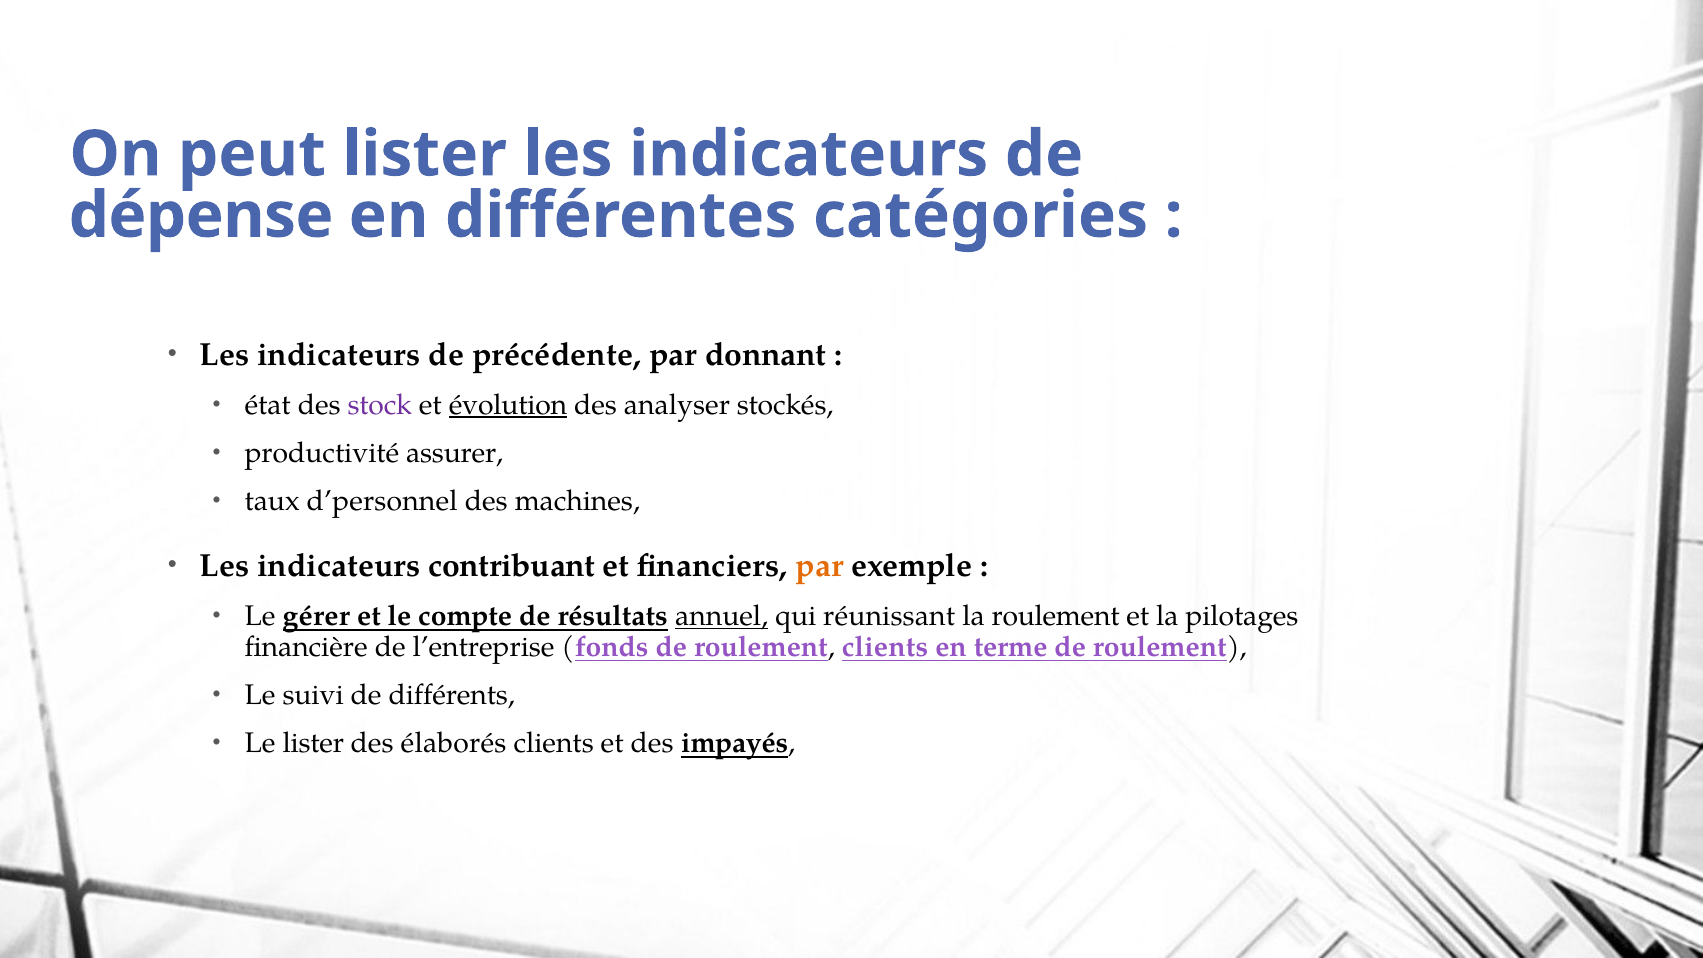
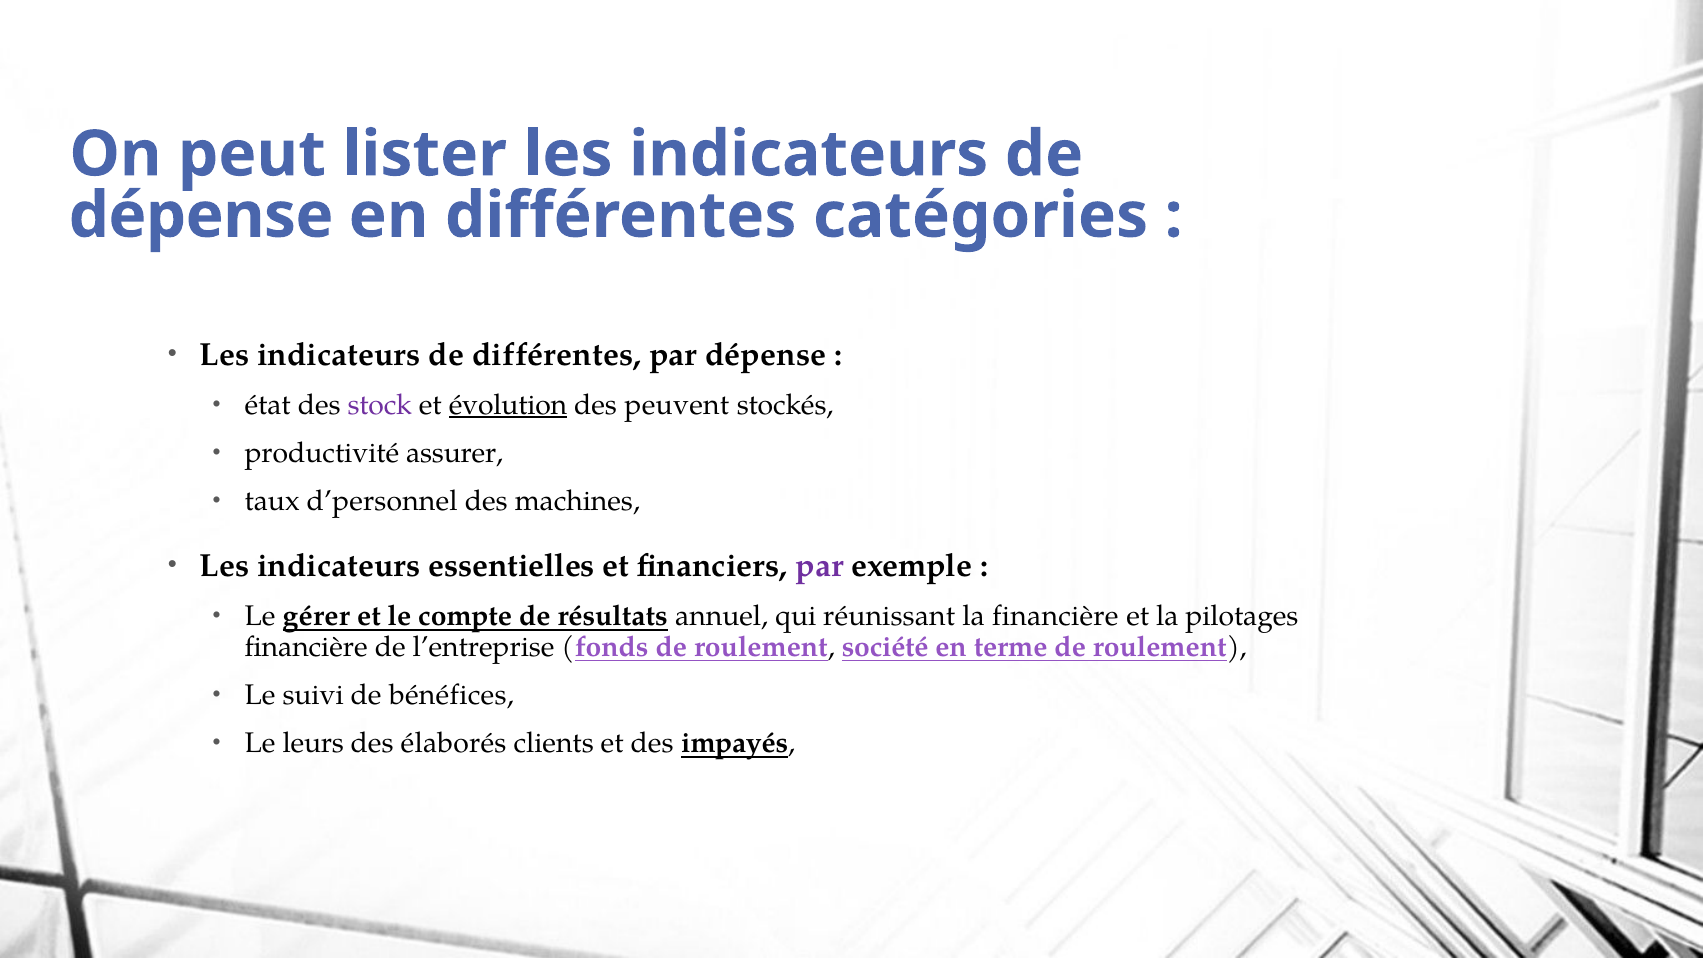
de précédente: précédente -> différentes
par donnant: donnant -> dépense
analyser: analyser -> peuvent
contribuant: contribuant -> essentielles
par at (820, 566) colour: orange -> purple
annuel underline: present -> none
la roulement: roulement -> financière
roulement clients: clients -> société
différents: différents -> bénéfices
Le lister: lister -> leurs
